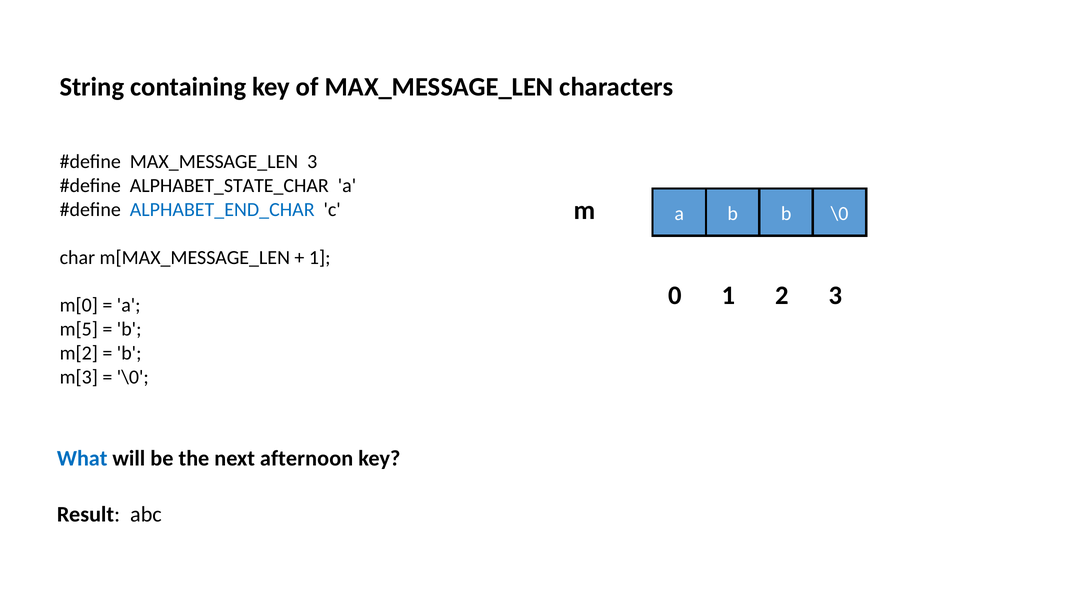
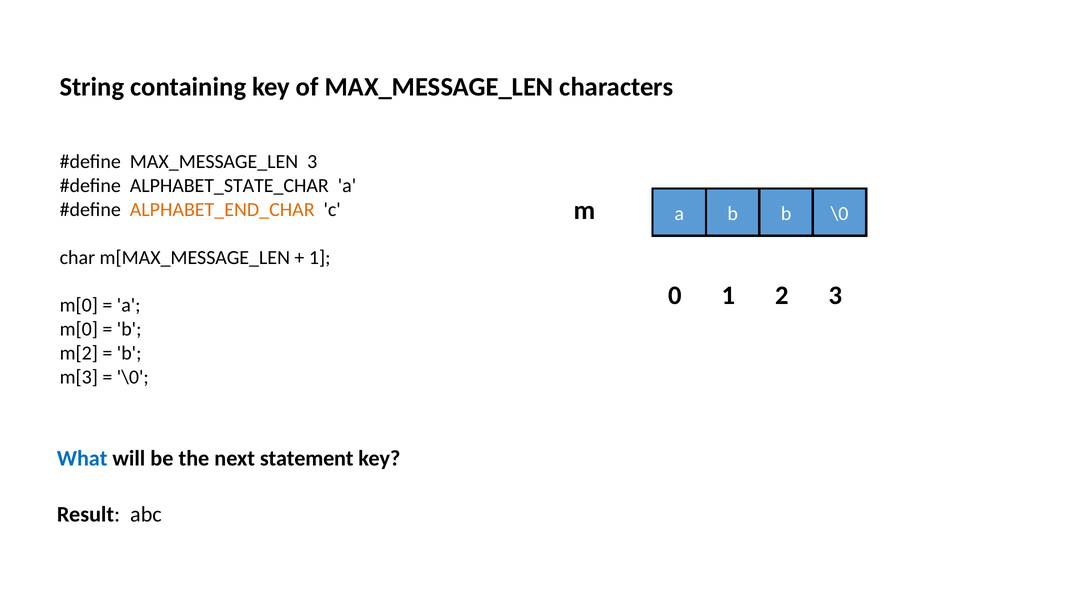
ALPHABET_END_CHAR colour: blue -> orange
m[5 at (79, 329): m[5 -> m[0
afternoon: afternoon -> statement
